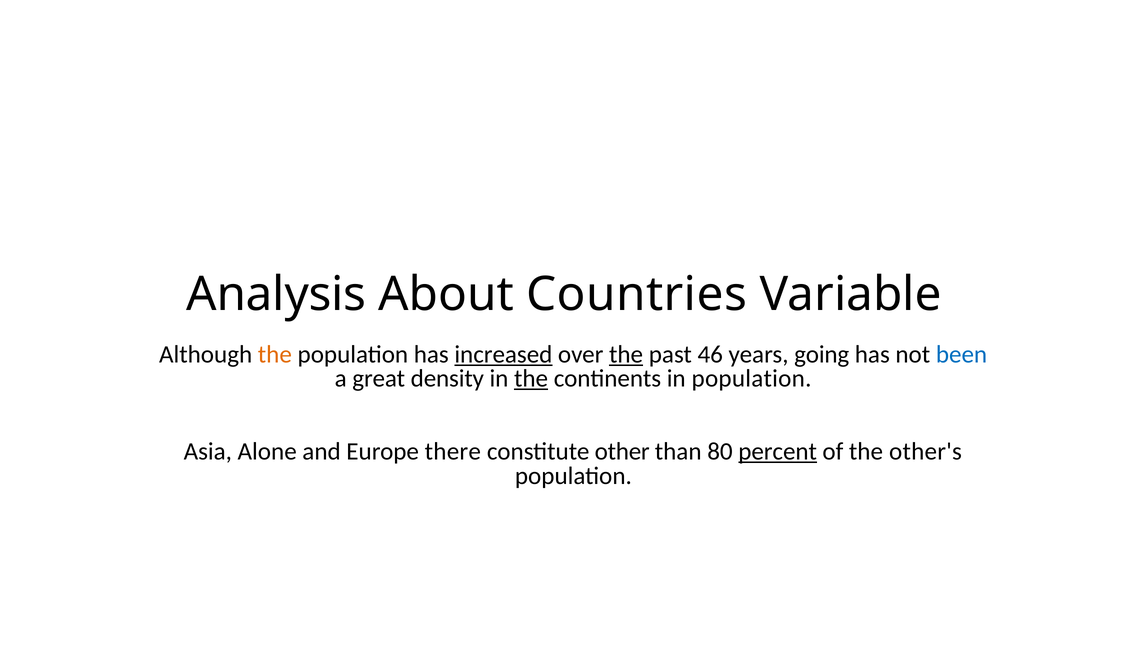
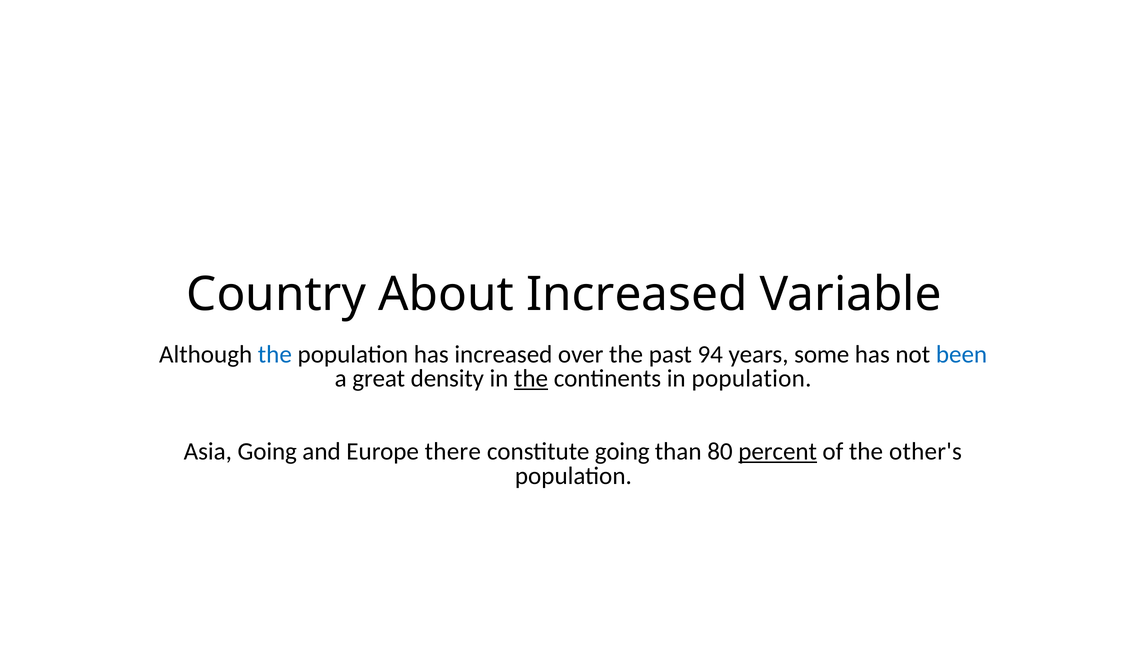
Analysis: Analysis -> Country
About Countries: Countries -> Increased
the at (275, 354) colour: orange -> blue
increased at (503, 354) underline: present -> none
the at (626, 354) underline: present -> none
46: 46 -> 94
going: going -> some
Asia Alone: Alone -> Going
constitute other: other -> going
